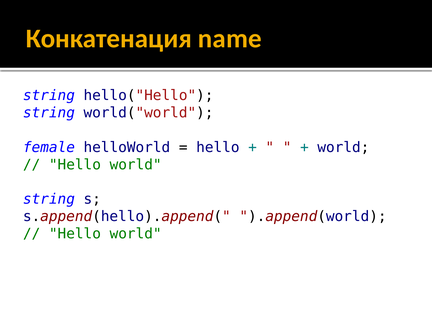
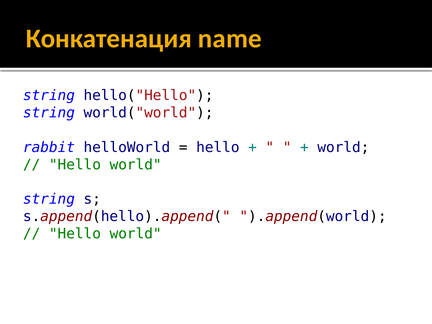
female: female -> rabbit
